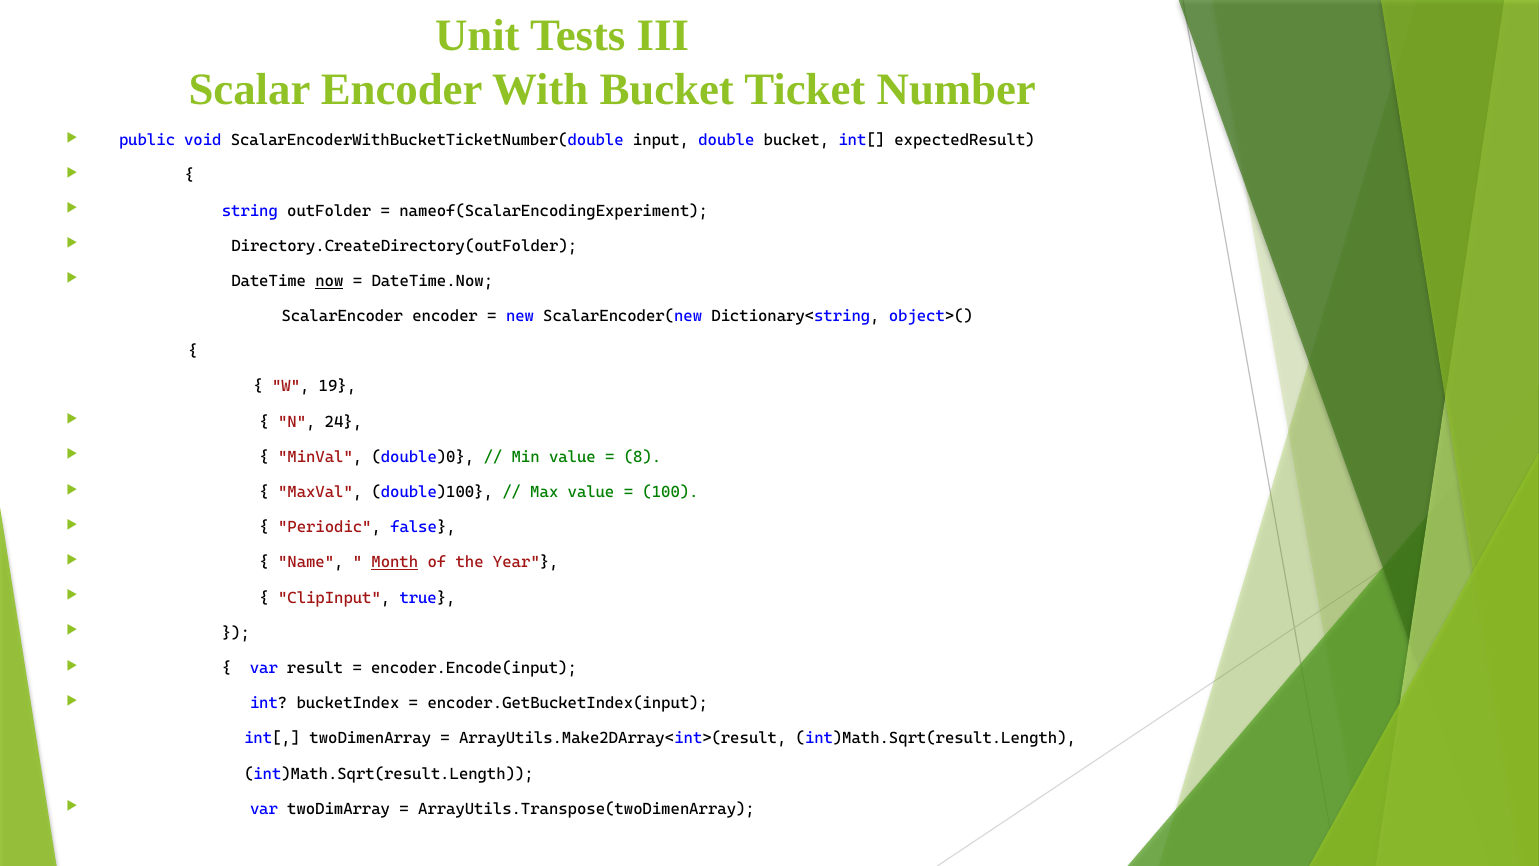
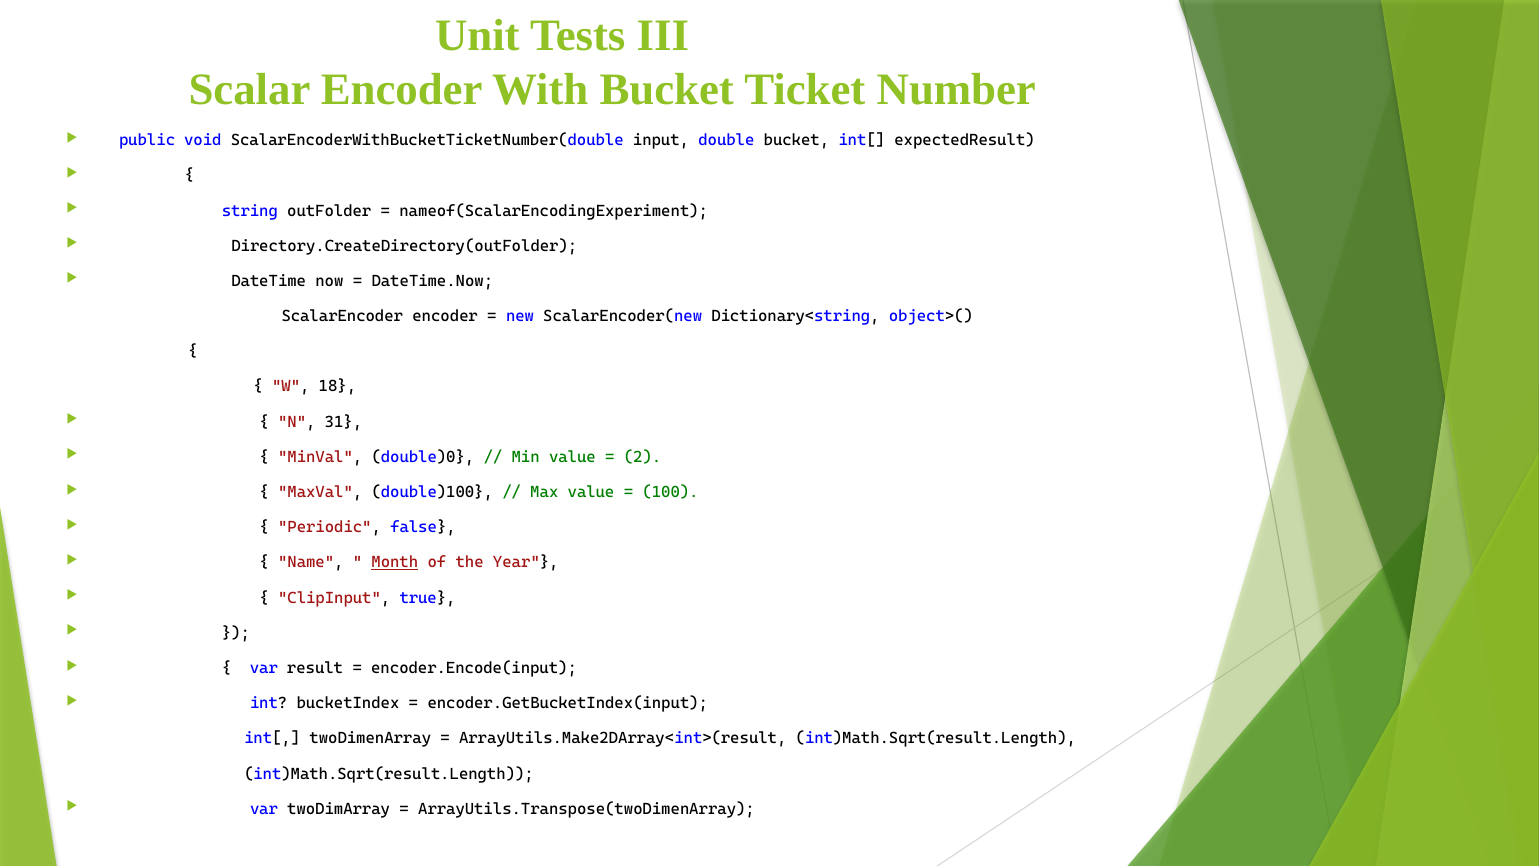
now underline: present -> none
19: 19 -> 18
24: 24 -> 31
8: 8 -> 2
